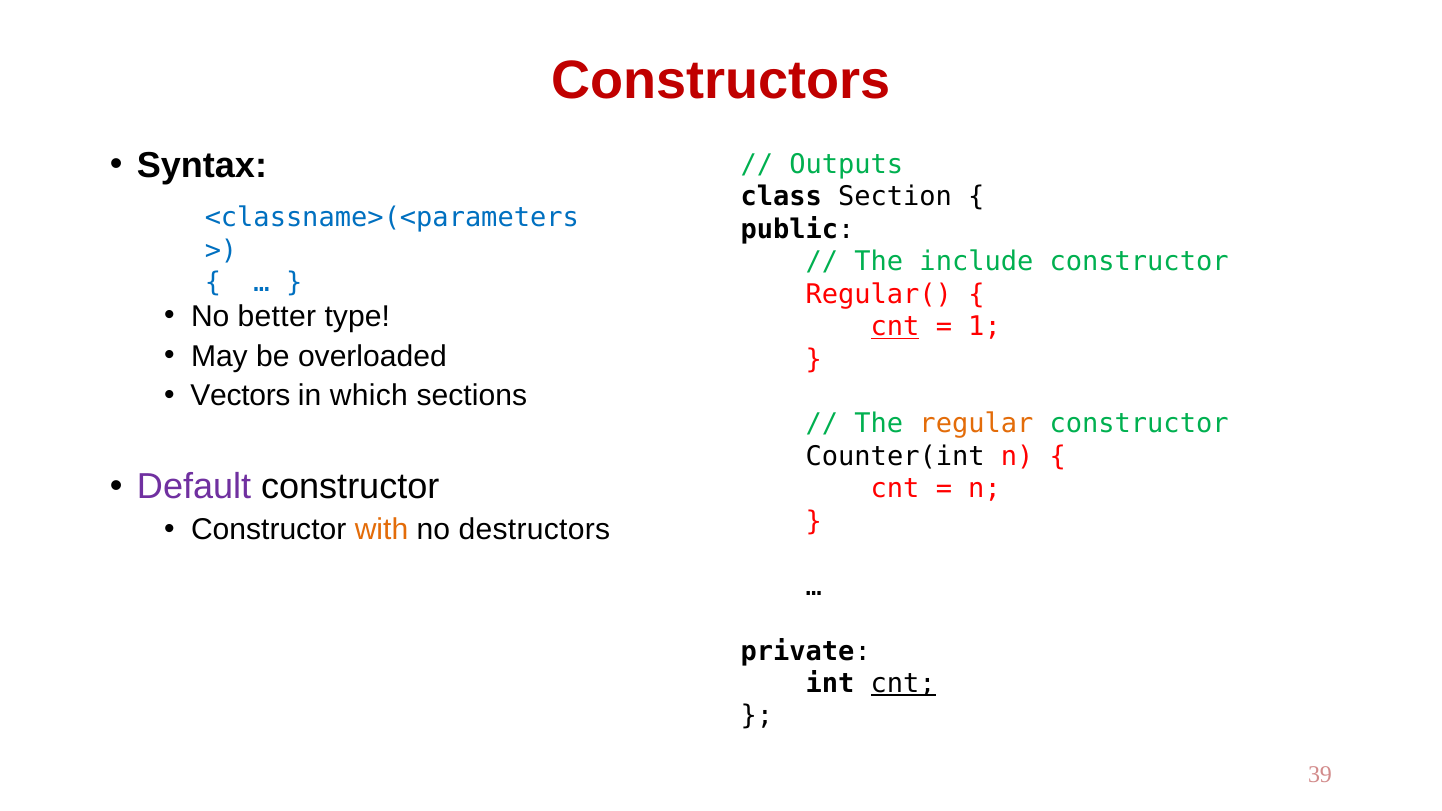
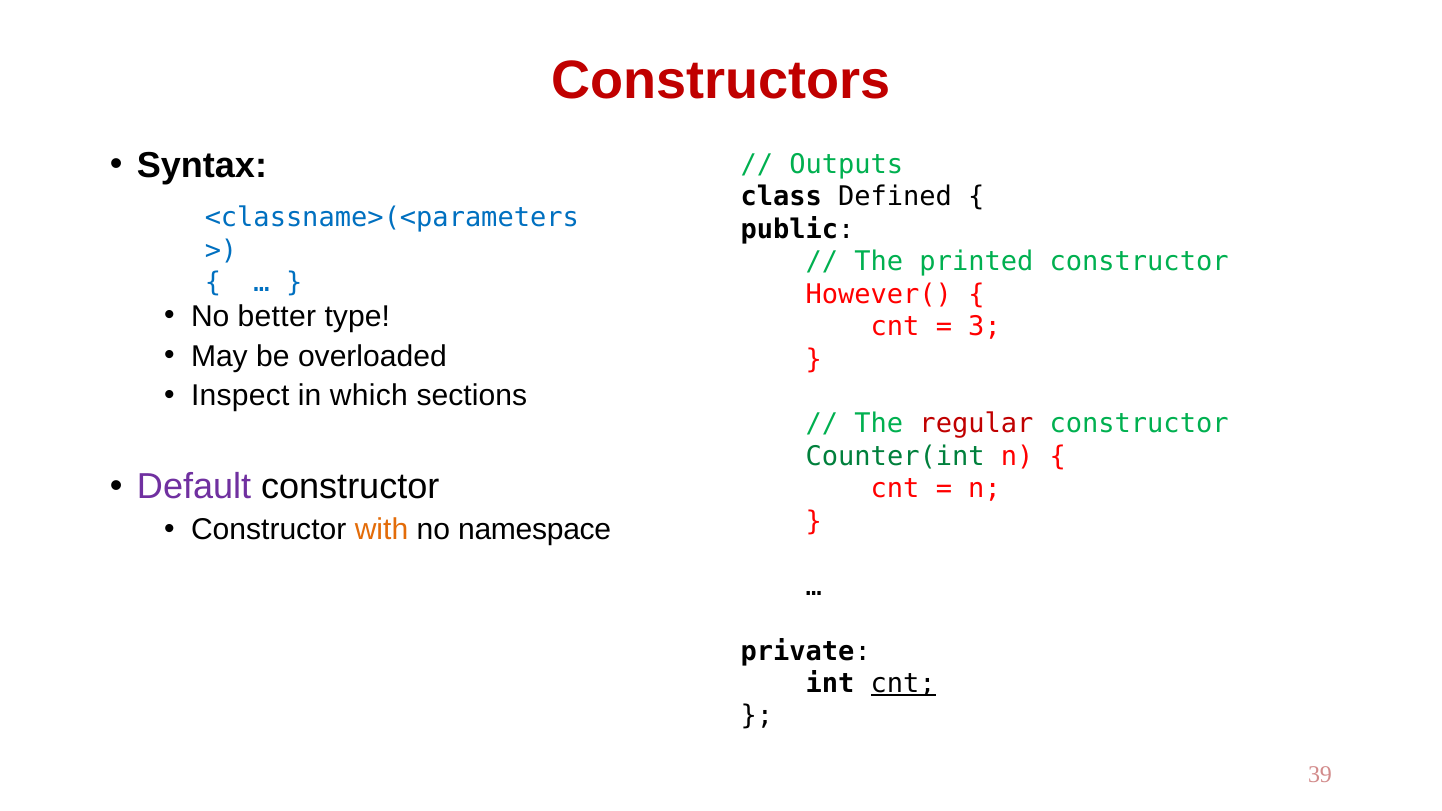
Section: Section -> Defined
include: include -> printed
Regular(: Regular( -> However(
cnt at (895, 327) underline: present -> none
1: 1 -> 3
Vectors: Vectors -> Inspect
regular colour: orange -> red
Counter(int colour: black -> green
destructors: destructors -> namespace
